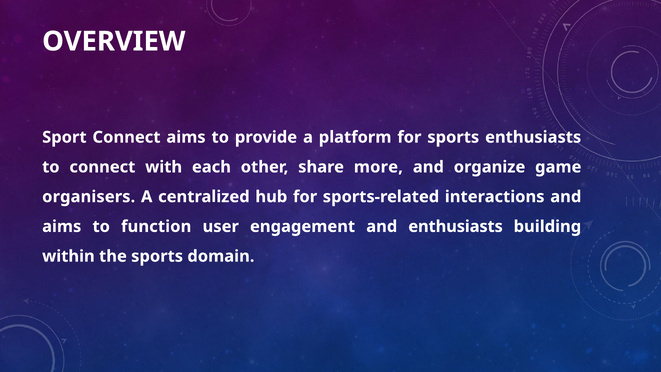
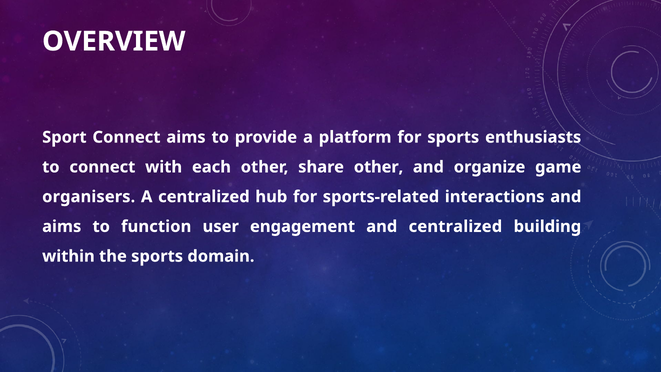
share more: more -> other
and enthusiasts: enthusiasts -> centralized
